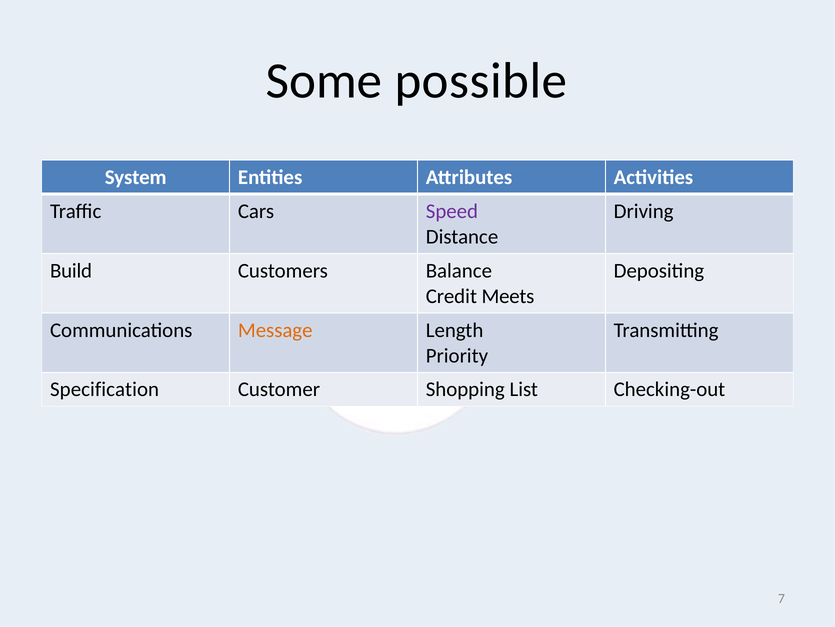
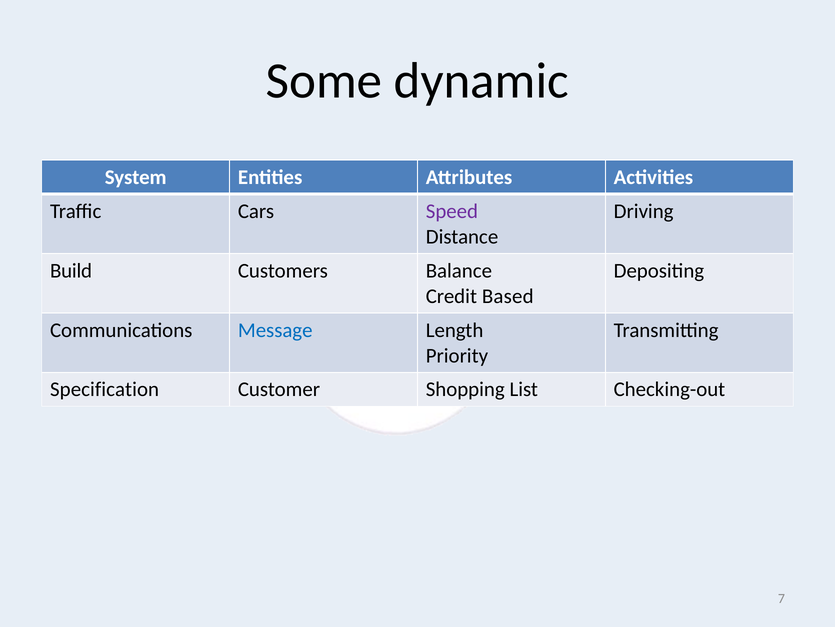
possible: possible -> dynamic
Meets: Meets -> Based
Message colour: orange -> blue
